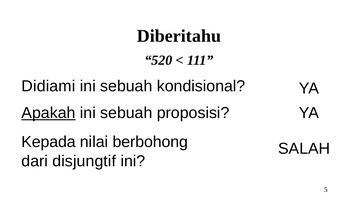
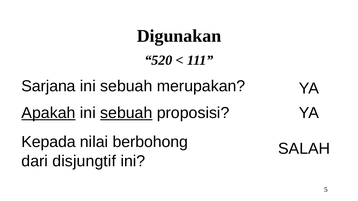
Diberitahu: Diberitahu -> Digunakan
Didiami: Didiami -> Sarjana
kondisional: kondisional -> merupakan
sebuah at (126, 113) underline: none -> present
